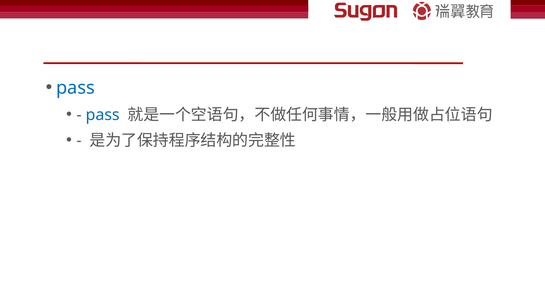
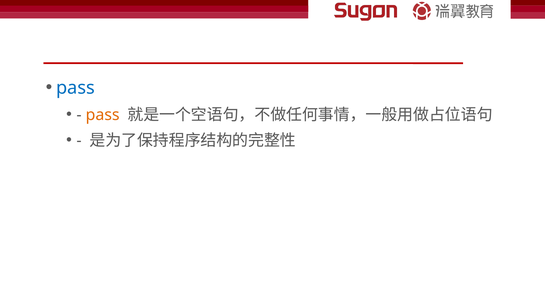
pass at (103, 115) colour: blue -> orange
